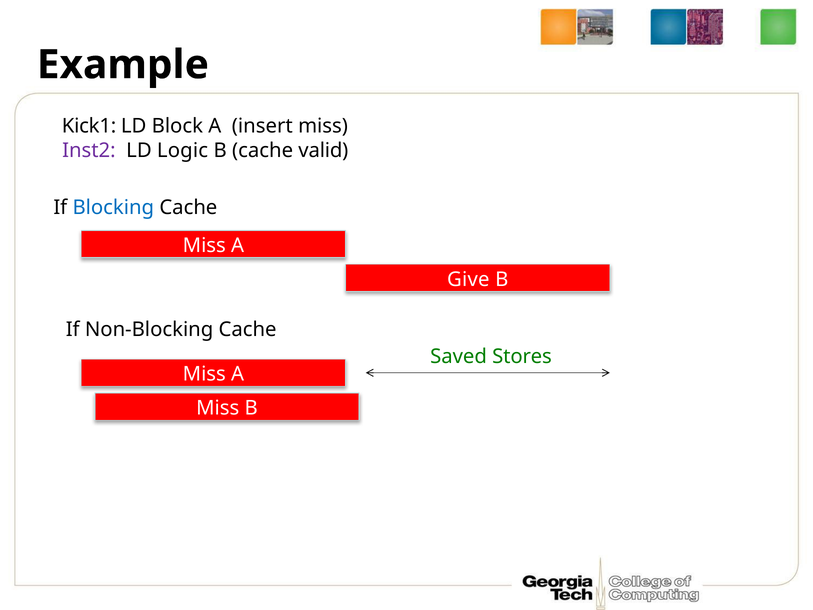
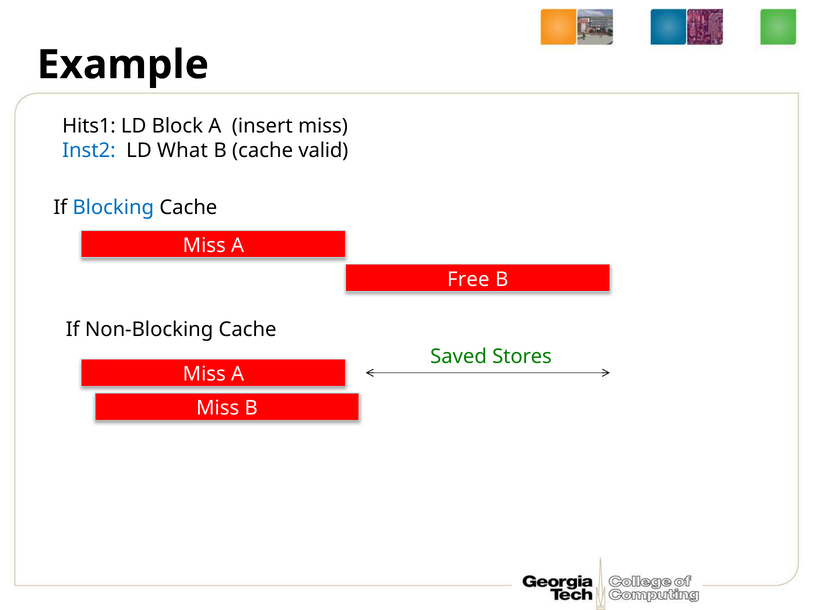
Kick1: Kick1 -> Hits1
Inst2 colour: purple -> blue
Logic: Logic -> What
Give: Give -> Free
